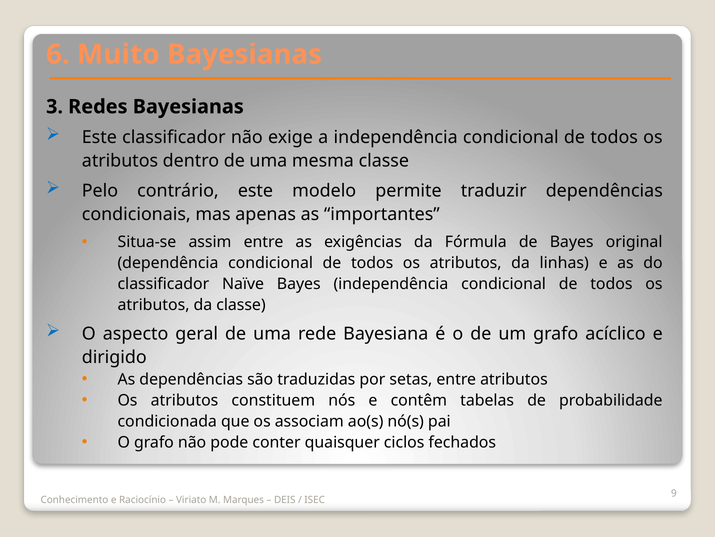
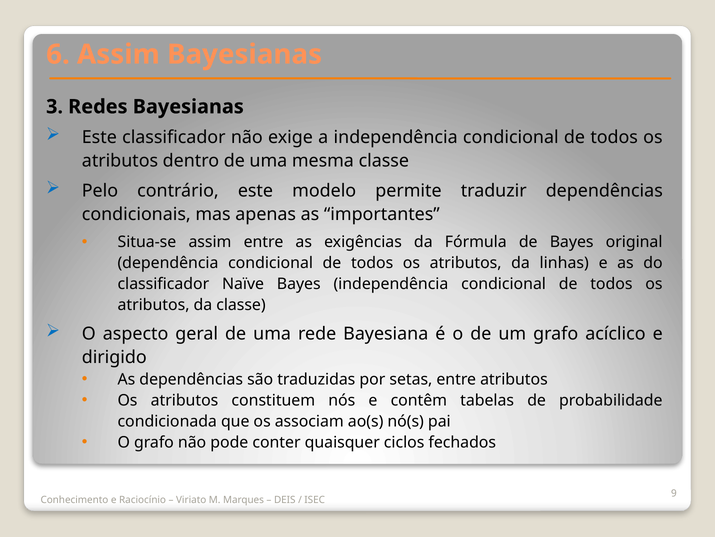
6 Muito: Muito -> Assim
